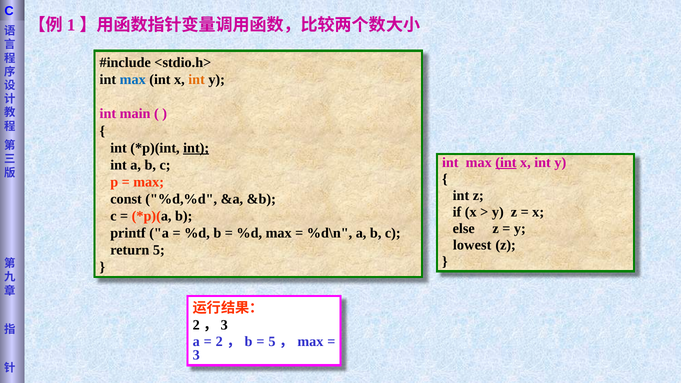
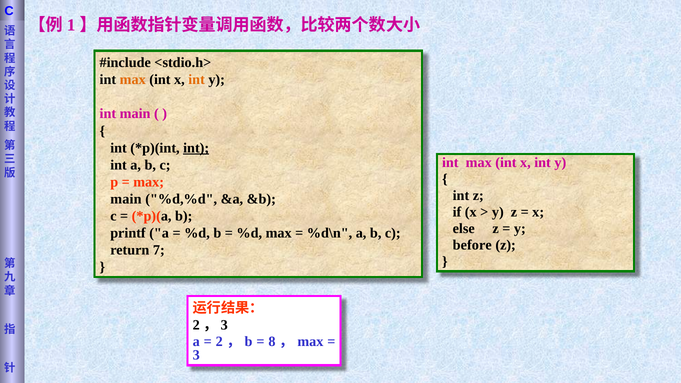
max at (133, 80) colour: blue -> orange
int at (506, 163) underline: present -> none
const at (126, 199): const -> main
lowest: lowest -> before
return 5: 5 -> 7
5 at (272, 342): 5 -> 8
